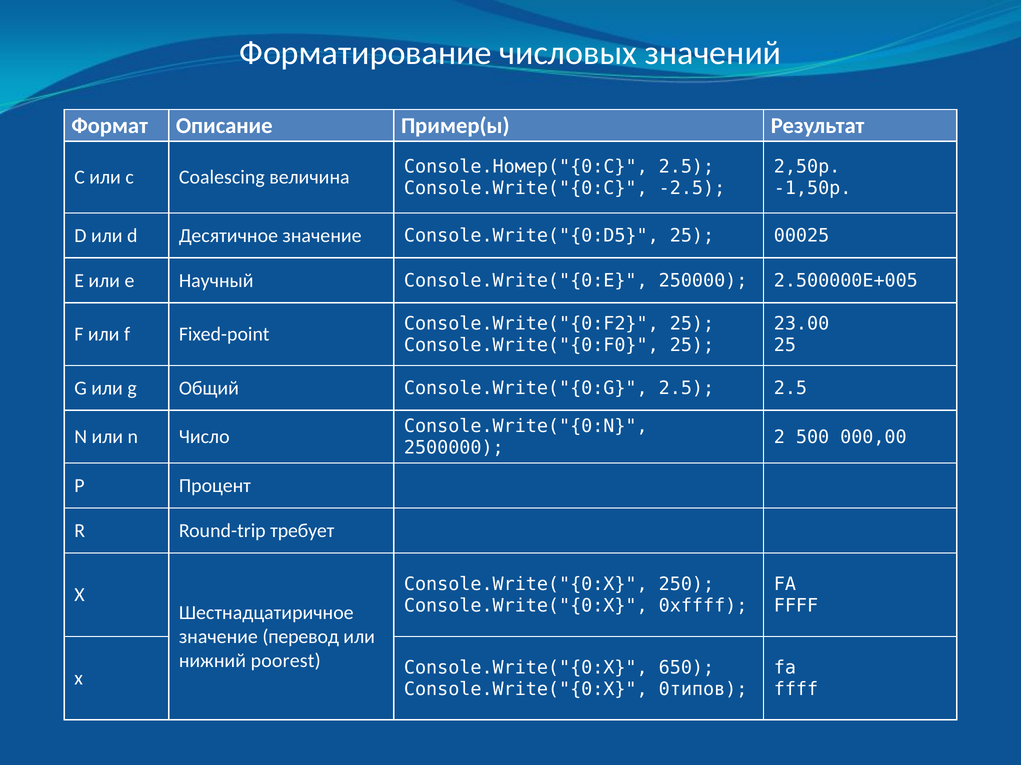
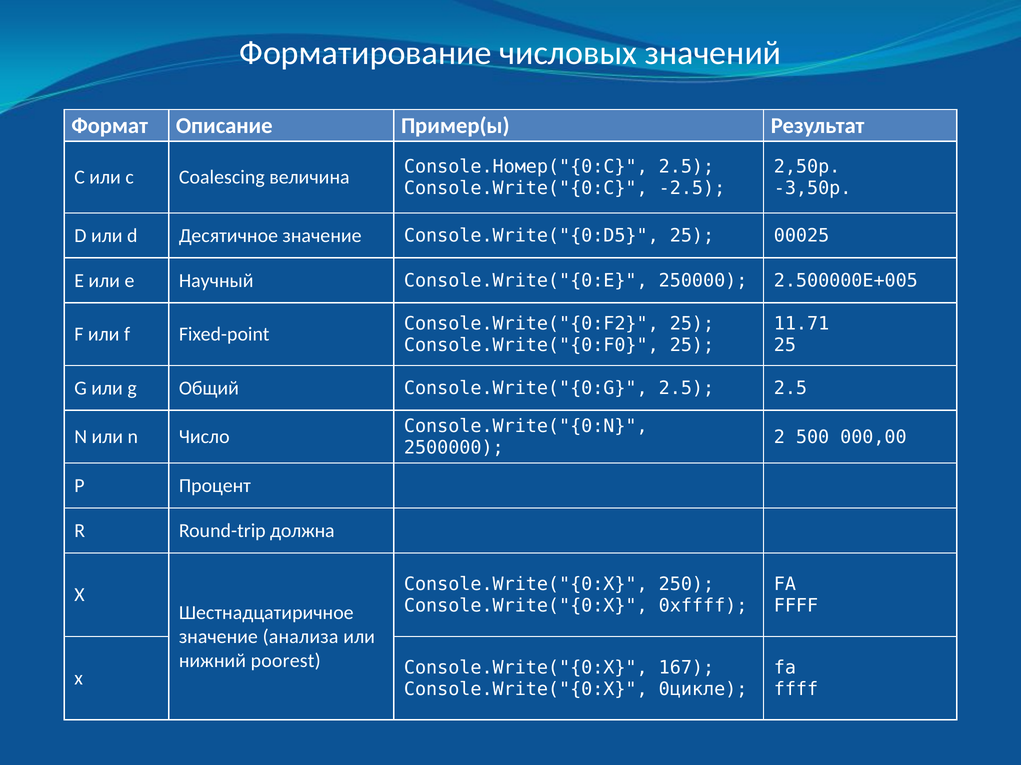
-1,50р: -1,50р -> -3,50р
23.00: 23.00 -> 11.71
требует: требует -> должна
перевод: перевод -> анализа
650: 650 -> 167
0типов: 0типов -> 0цикле
